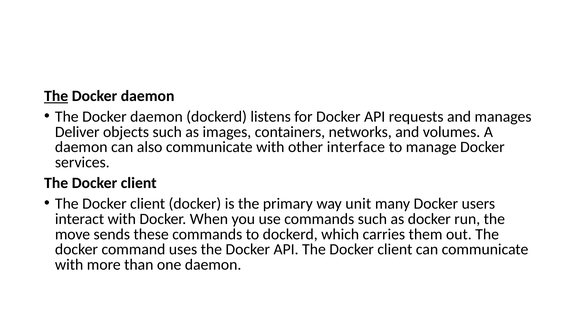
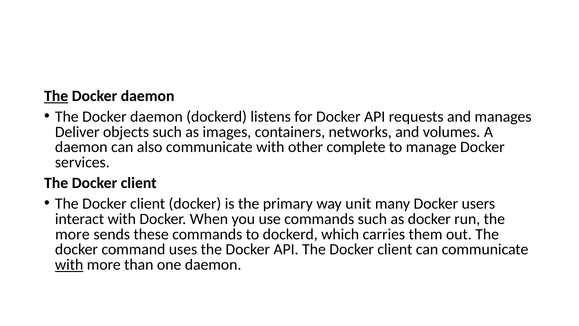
interface: interface -> complete
move at (73, 234): move -> more
with at (69, 264) underline: none -> present
